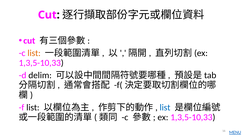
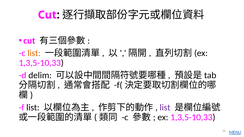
list at (165, 108) colour: blue -> purple
